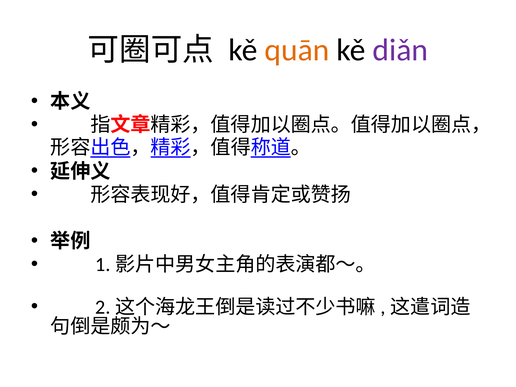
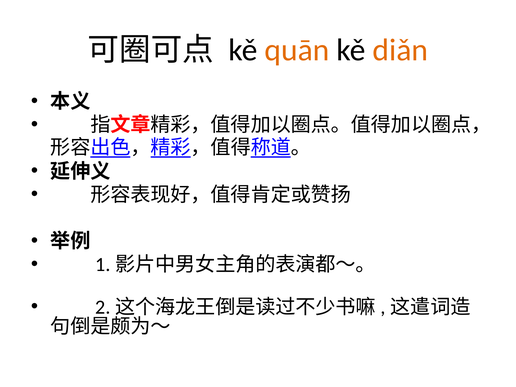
diǎn colour: purple -> orange
